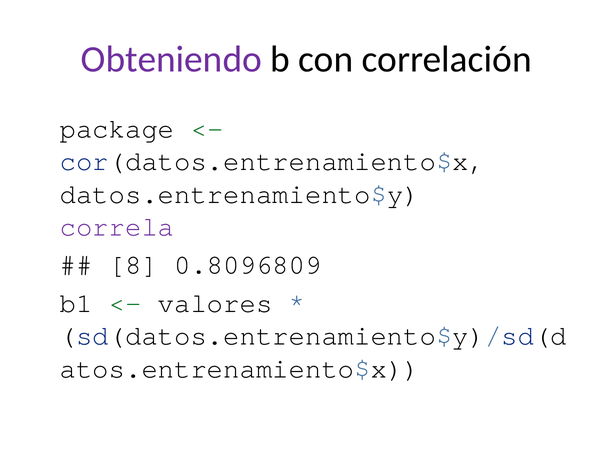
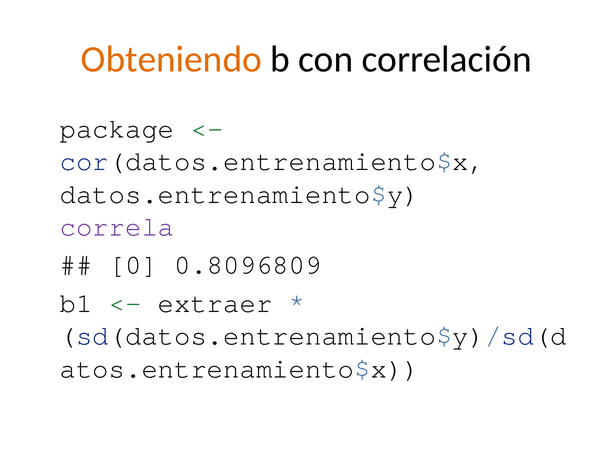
Obteniendo colour: purple -> orange
8: 8 -> 0
valores: valores -> extraer
